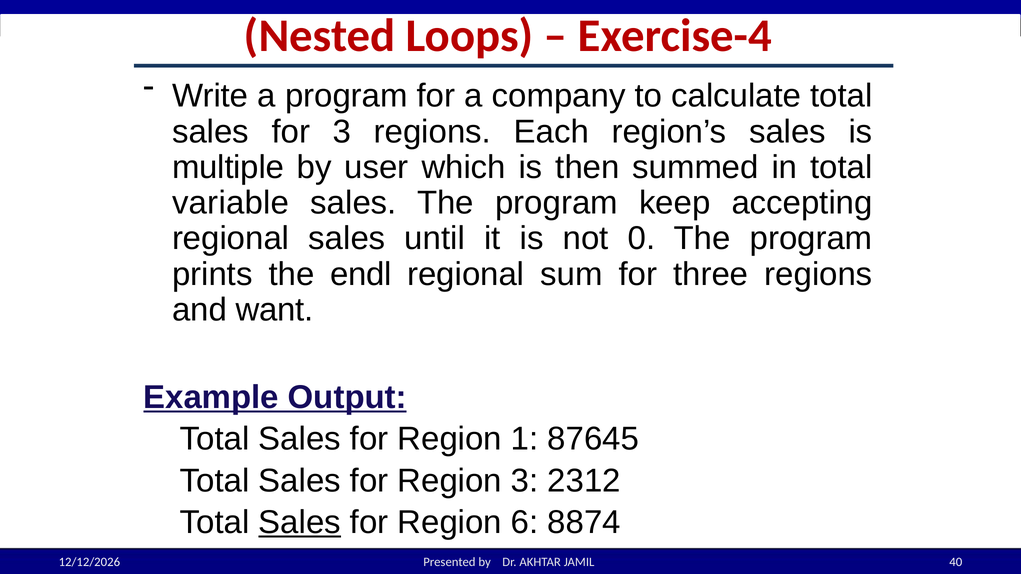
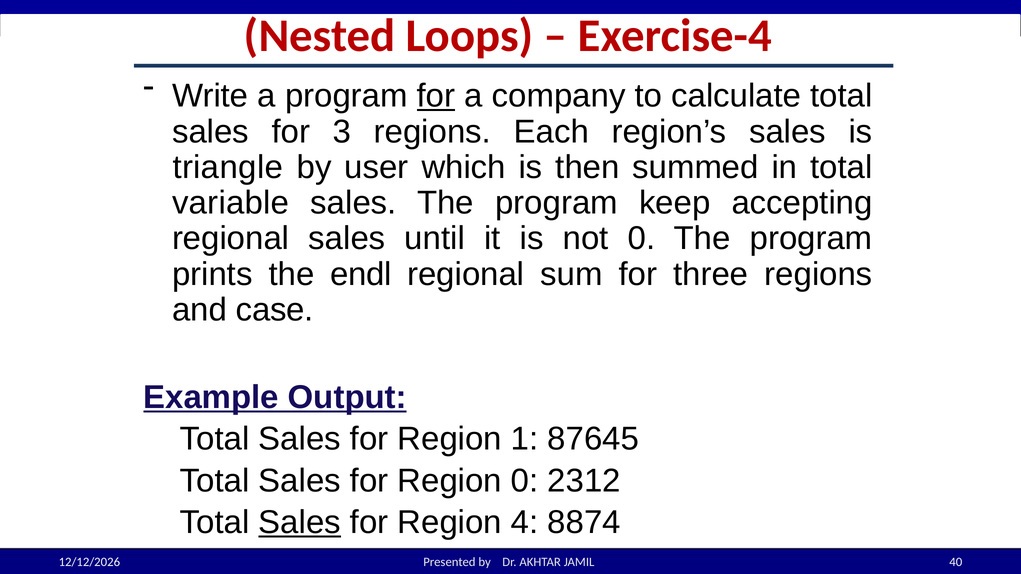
for at (436, 96) underline: none -> present
multiple: multiple -> triangle
want: want -> case
Region 3: 3 -> 0
6: 6 -> 4
